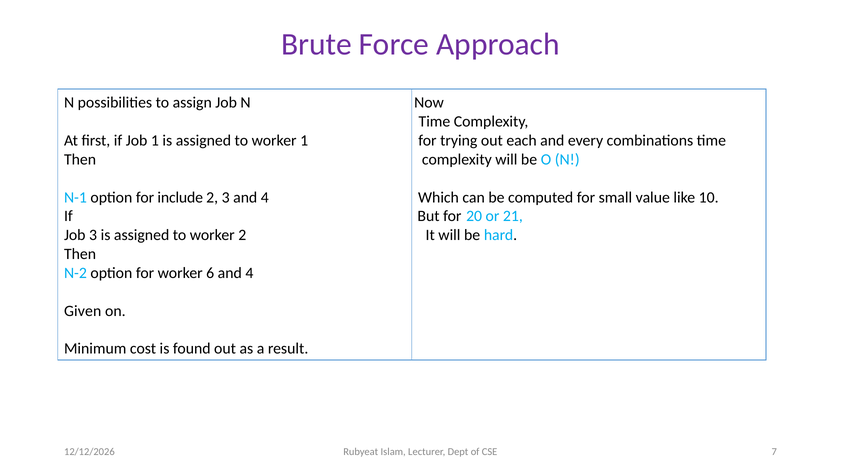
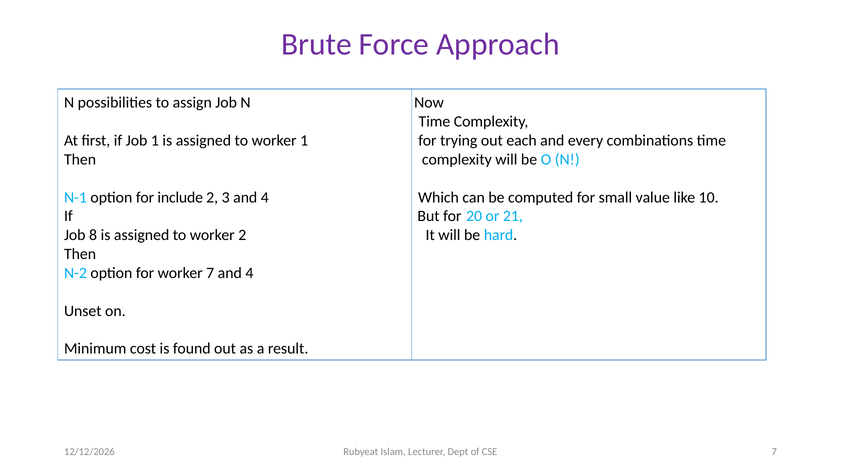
Job 3: 3 -> 8
worker 6: 6 -> 7
Given: Given -> Unset
